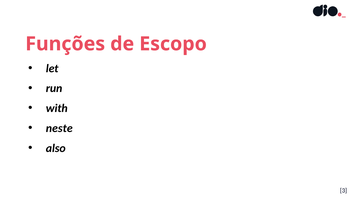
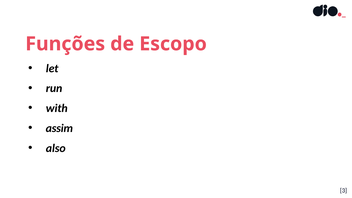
neste: neste -> assim
